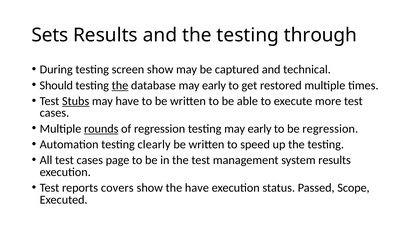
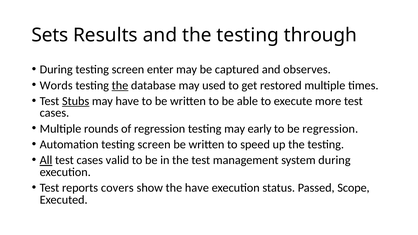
screen show: show -> enter
technical: technical -> observes
Should: Should -> Words
database may early: early -> used
rounds underline: present -> none
Automation testing clearly: clearly -> screen
All underline: none -> present
page: page -> valid
system results: results -> during
